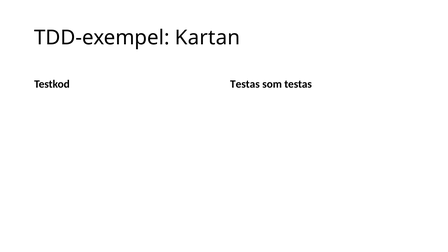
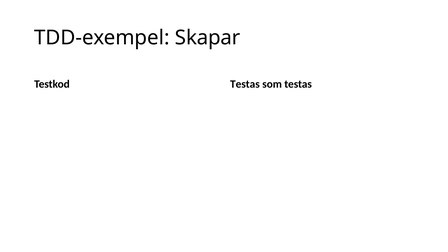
Kartan: Kartan -> Skapar
